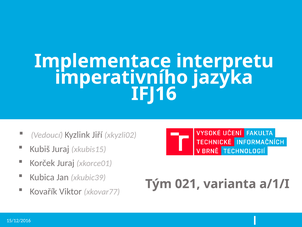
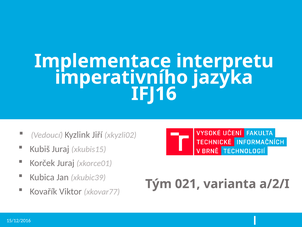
a/1/I: a/1/I -> a/2/I
